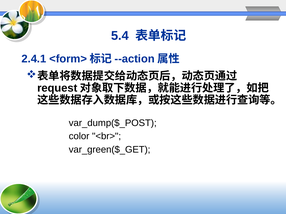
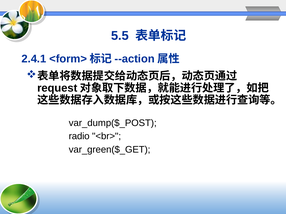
5.4: 5.4 -> 5.5
color: color -> radio
